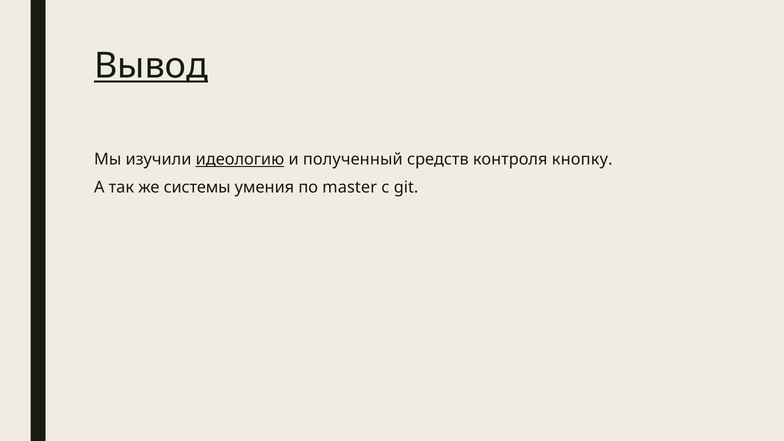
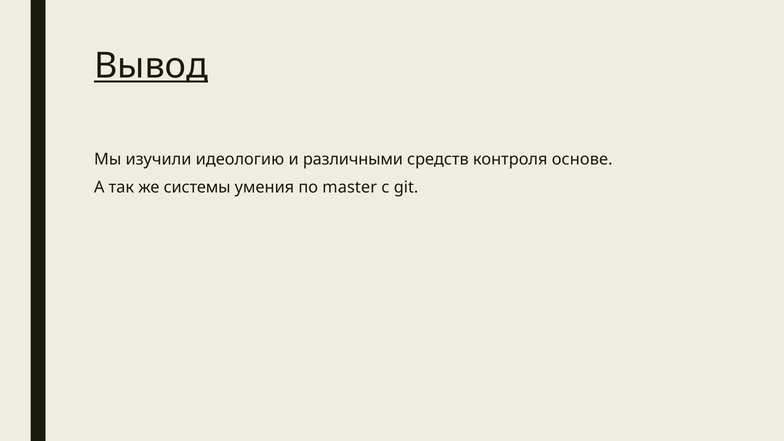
идеологию underline: present -> none
полученный: полученный -> различными
кнопку: кнопку -> основе
